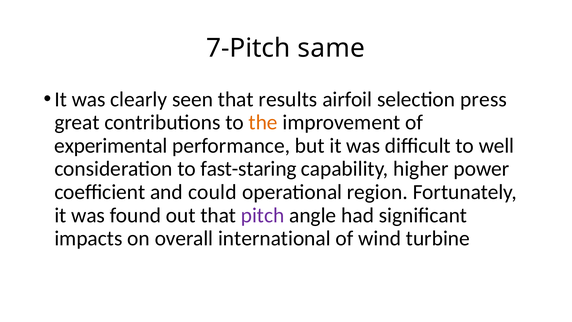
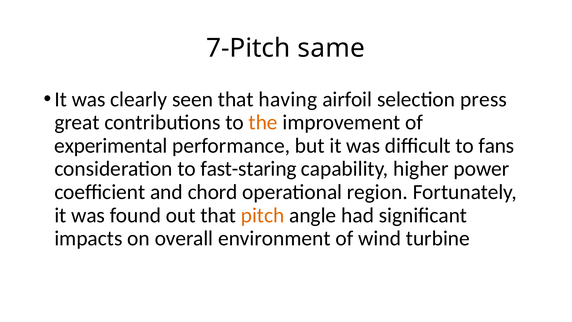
results: results -> having
well: well -> fans
could: could -> chord
pitch colour: purple -> orange
international: international -> environment
